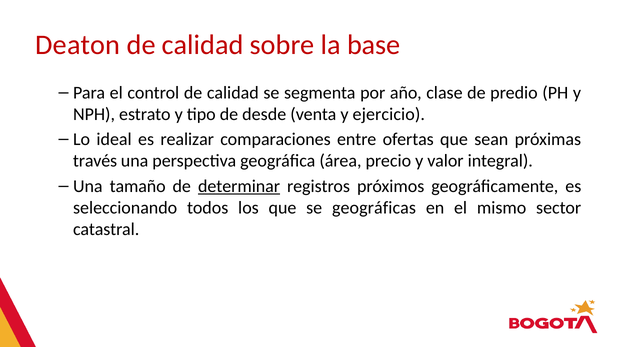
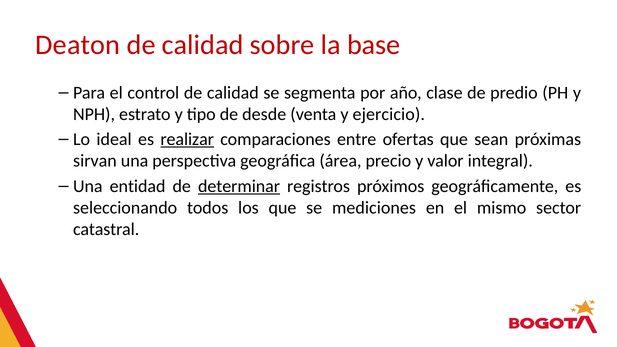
realizar underline: none -> present
través: través -> sirvan
tamaño: tamaño -> entidad
geográficas: geográficas -> mediciones
